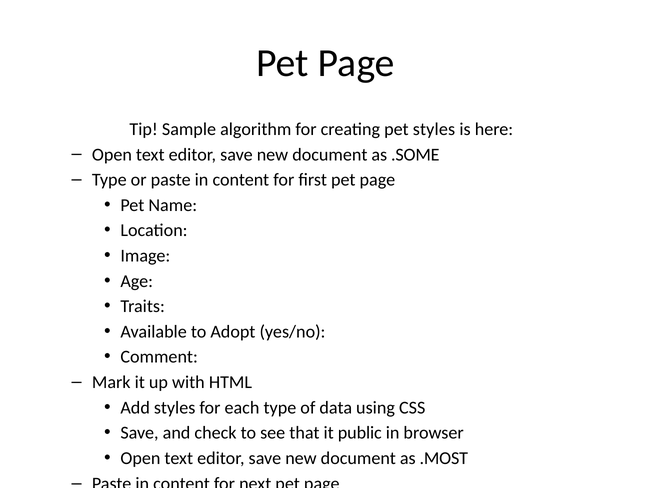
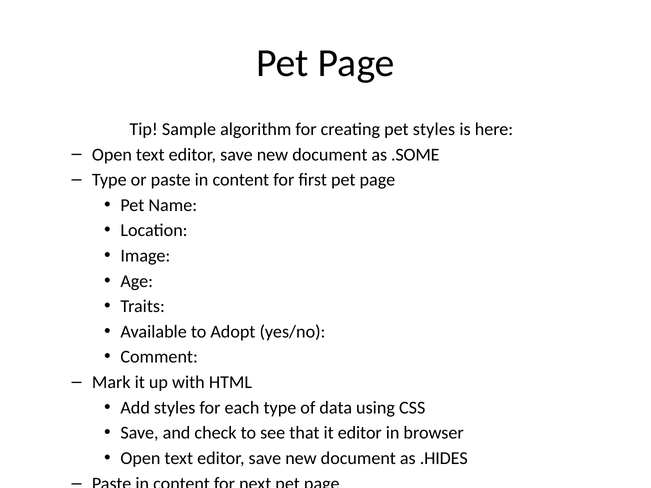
it public: public -> editor
.MOST: .MOST -> .HIDES
